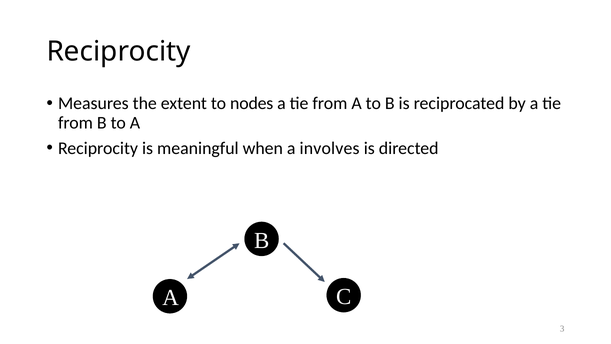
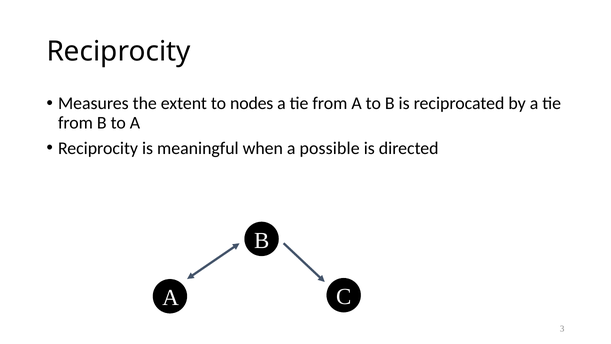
involves: involves -> possible
